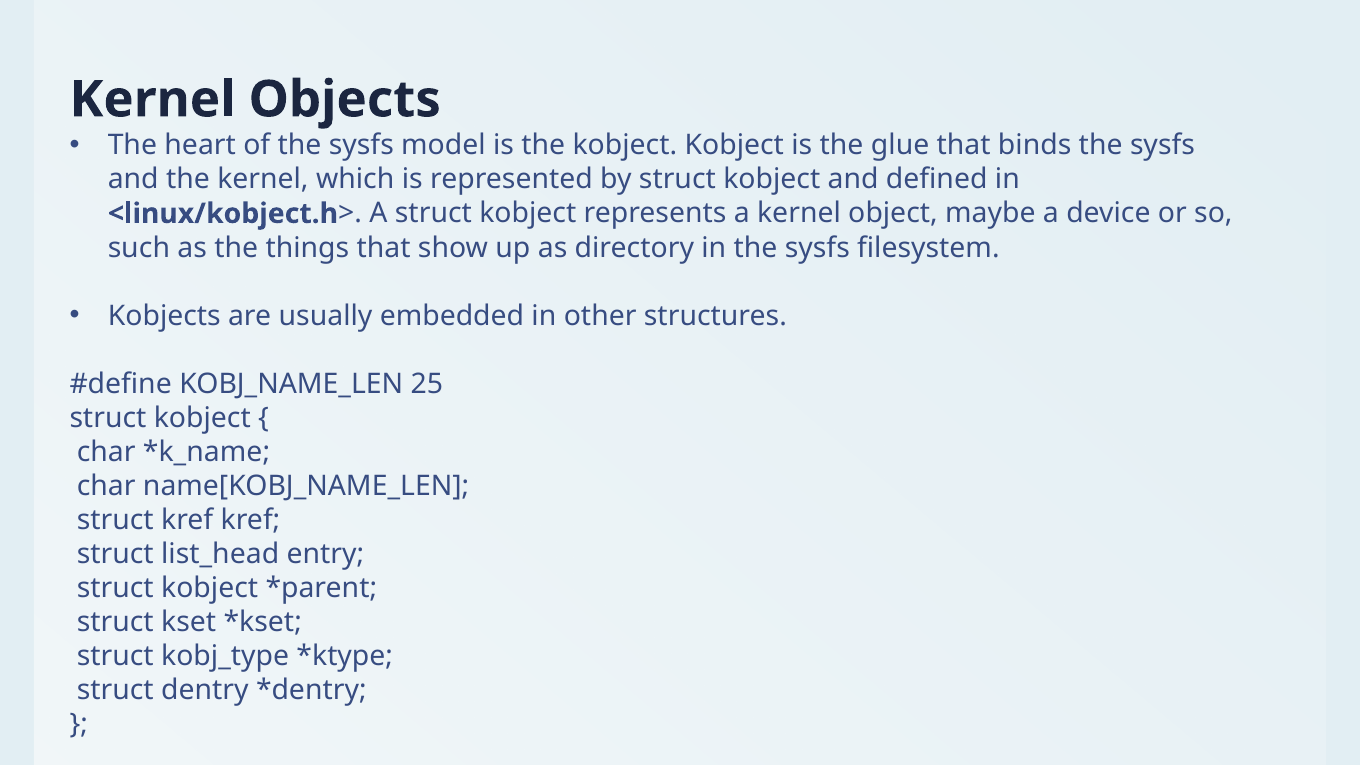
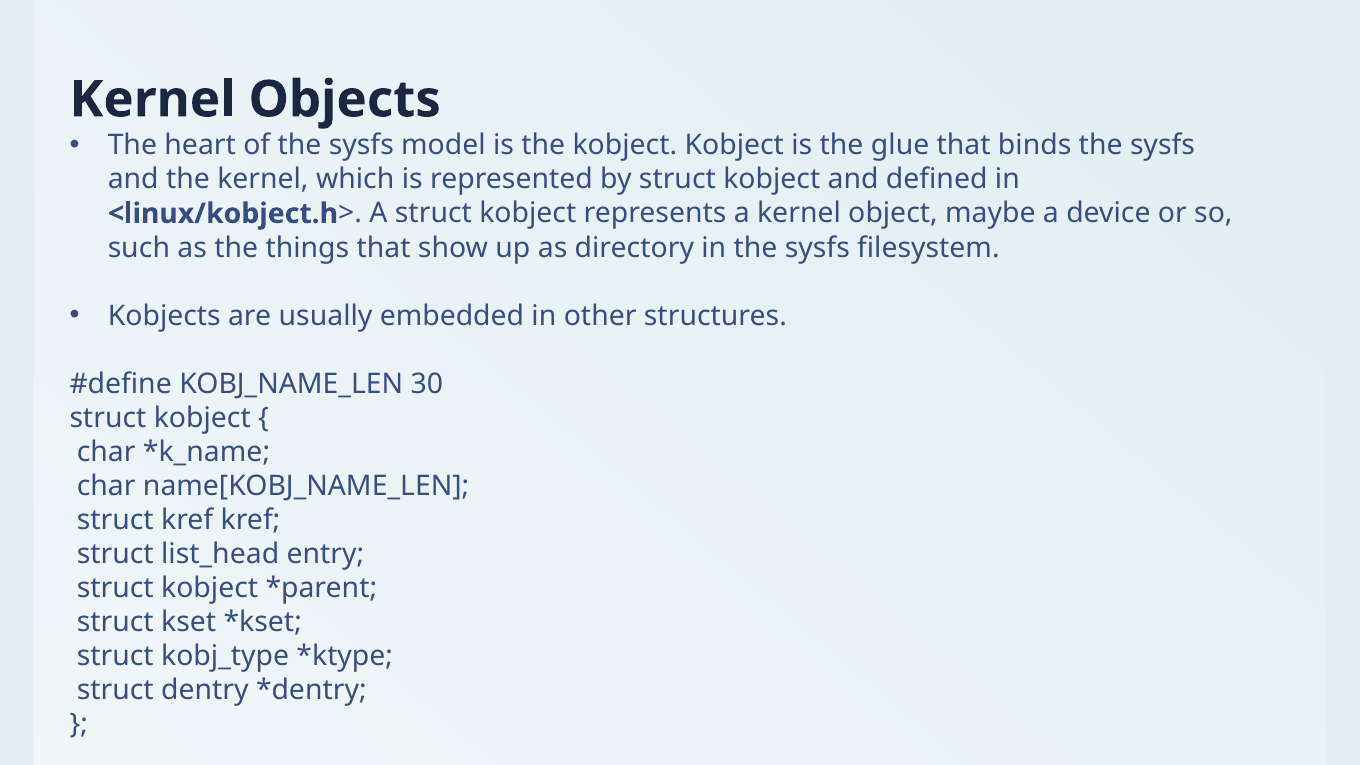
25: 25 -> 30
